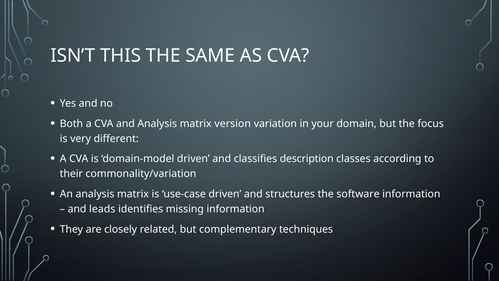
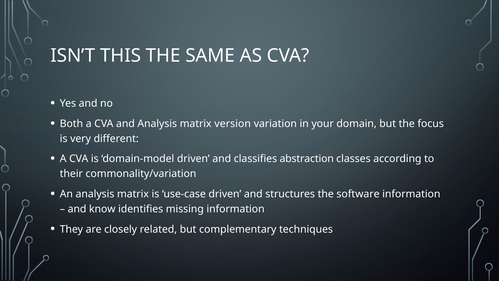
description: description -> abstraction
leads: leads -> know
